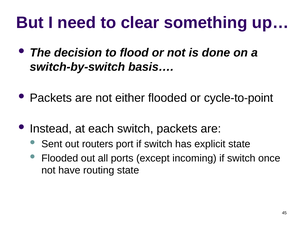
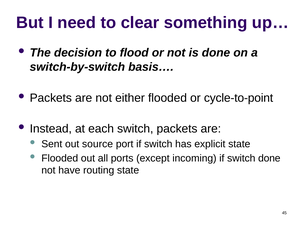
routers: routers -> source
switch once: once -> done
